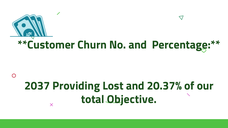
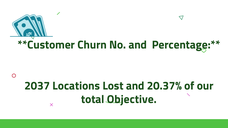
Providing: Providing -> Locations
